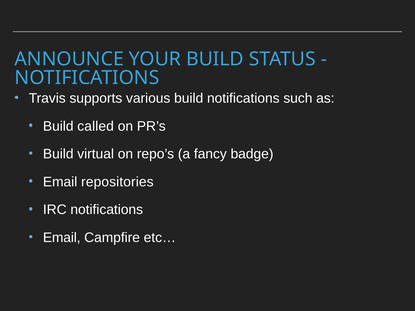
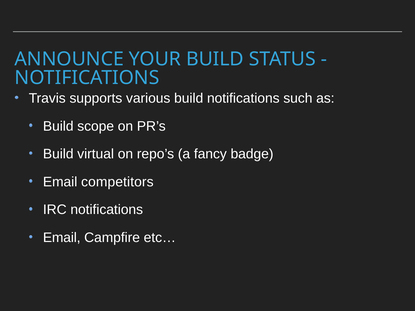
called: called -> scope
repositories: repositories -> competitors
